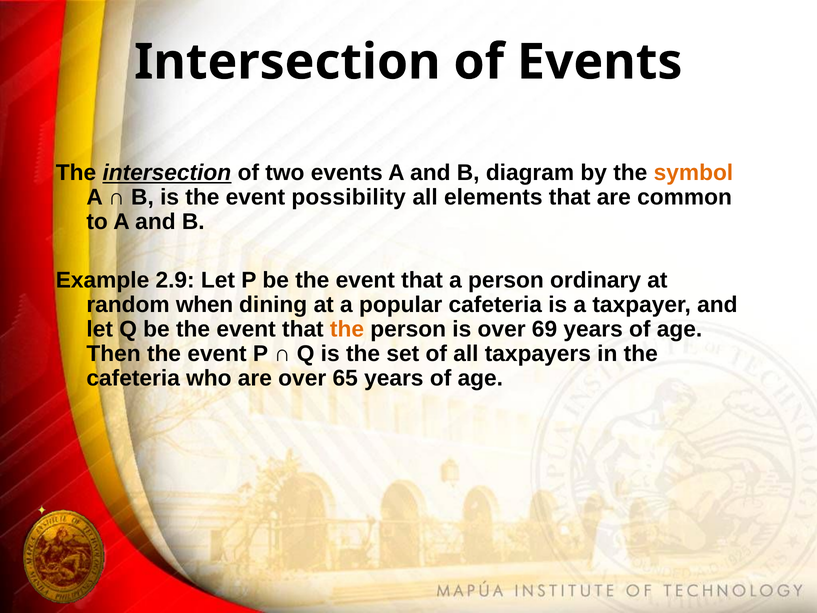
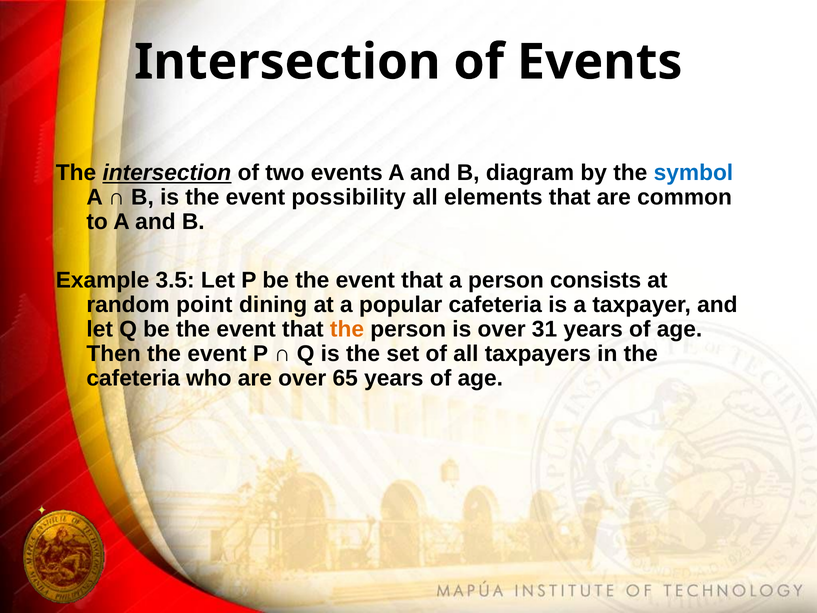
symbol colour: orange -> blue
2.9: 2.9 -> 3.5
ordinary: ordinary -> consists
when: when -> point
69: 69 -> 31
